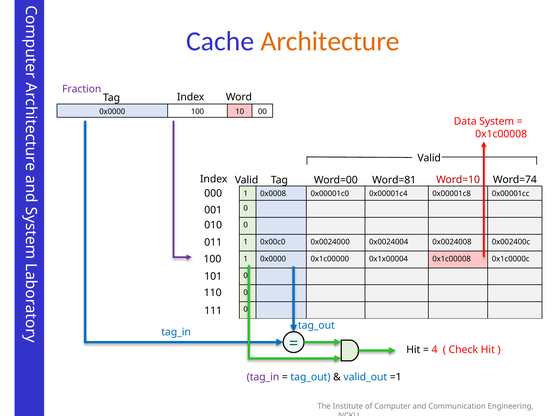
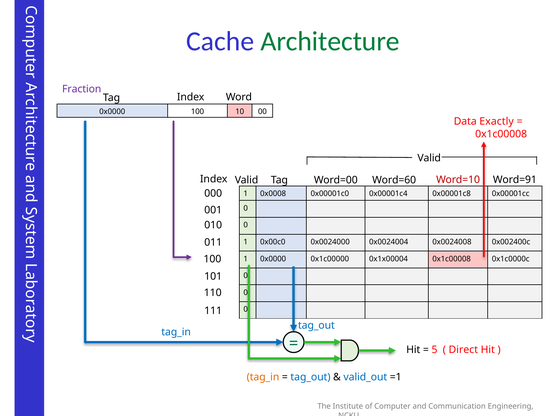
Architecture colour: orange -> green
System: System -> Exactly
Word=81: Word=81 -> Word=60
Word=74: Word=74 -> Word=91
4: 4 -> 5
Check: Check -> Direct
tag_in at (263, 377) colour: purple -> orange
